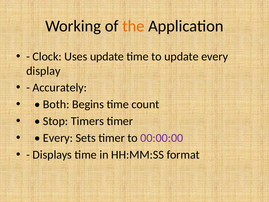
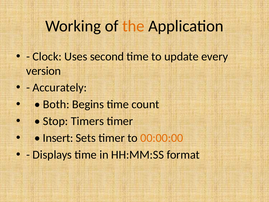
Uses update: update -> second
display: display -> version
Every at (58, 138): Every -> Insert
00:00:00 colour: purple -> orange
